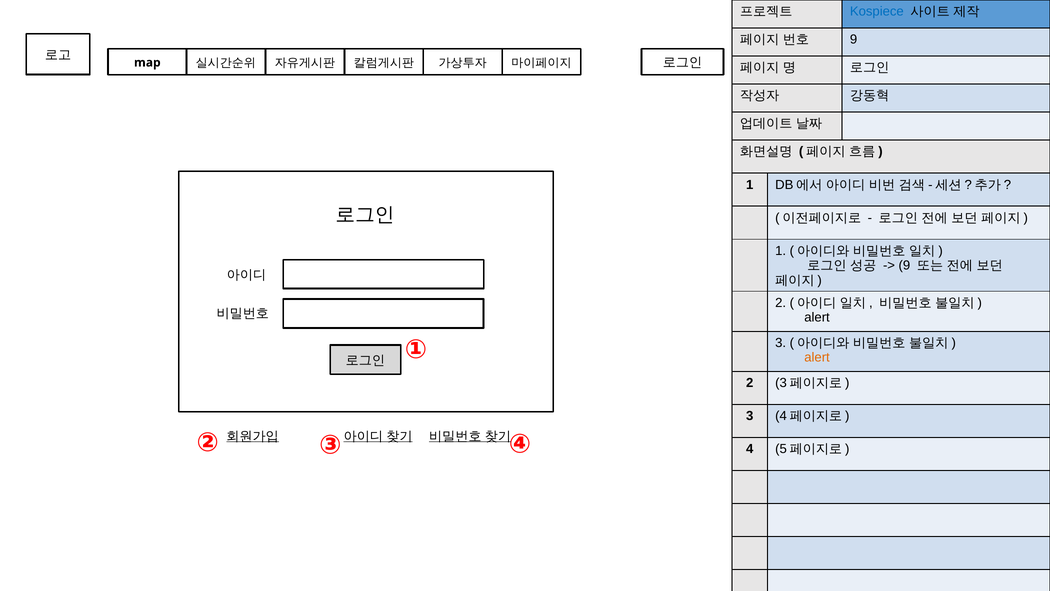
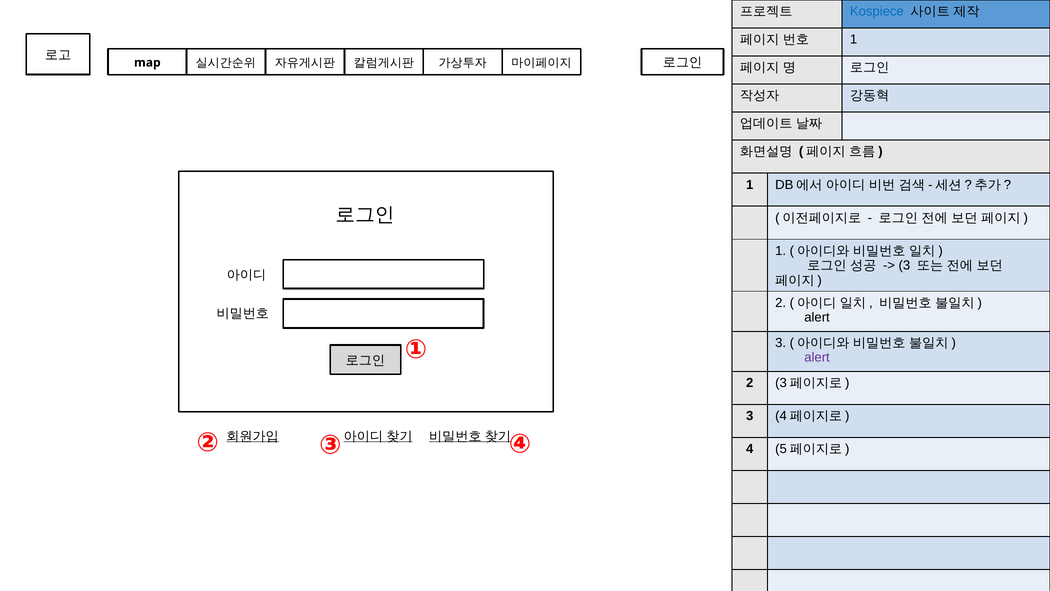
9 at (854, 40): 9 -> 1
9 at (904, 265): 9 -> 3
alert at (817, 357) colour: orange -> purple
